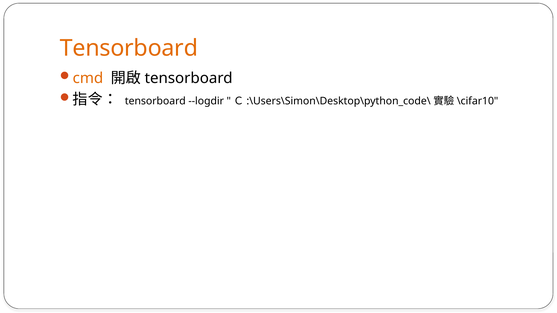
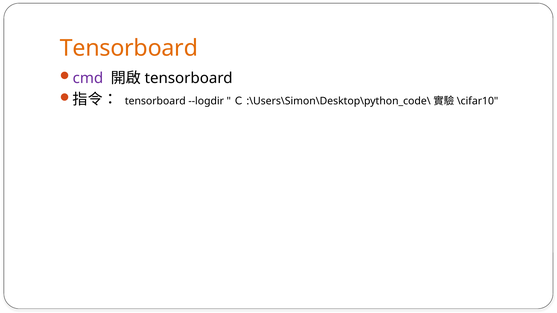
cmd colour: orange -> purple
